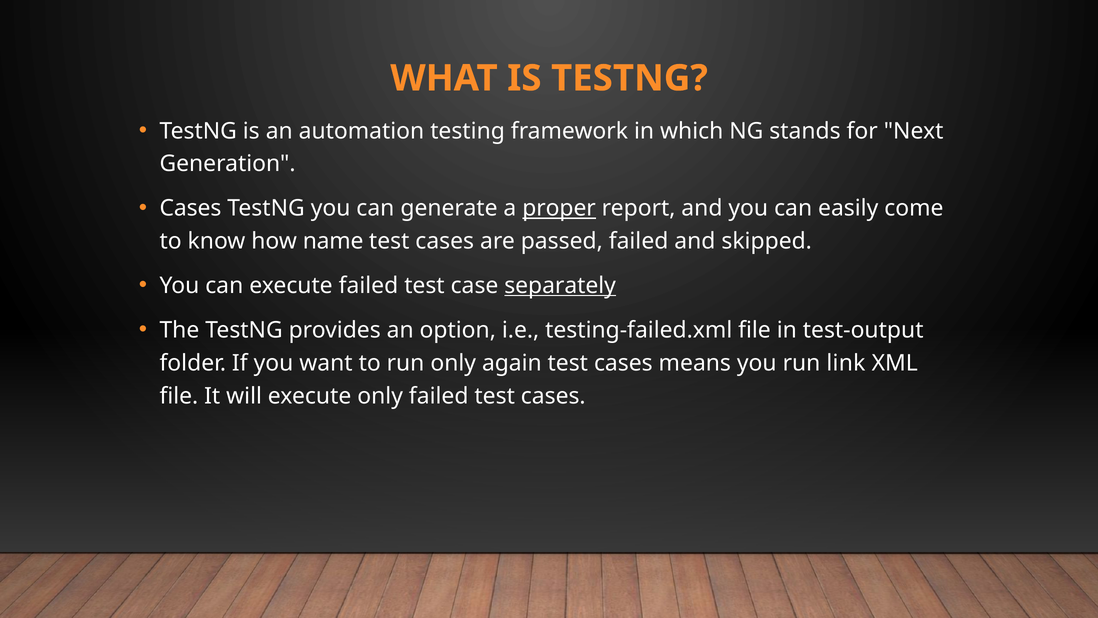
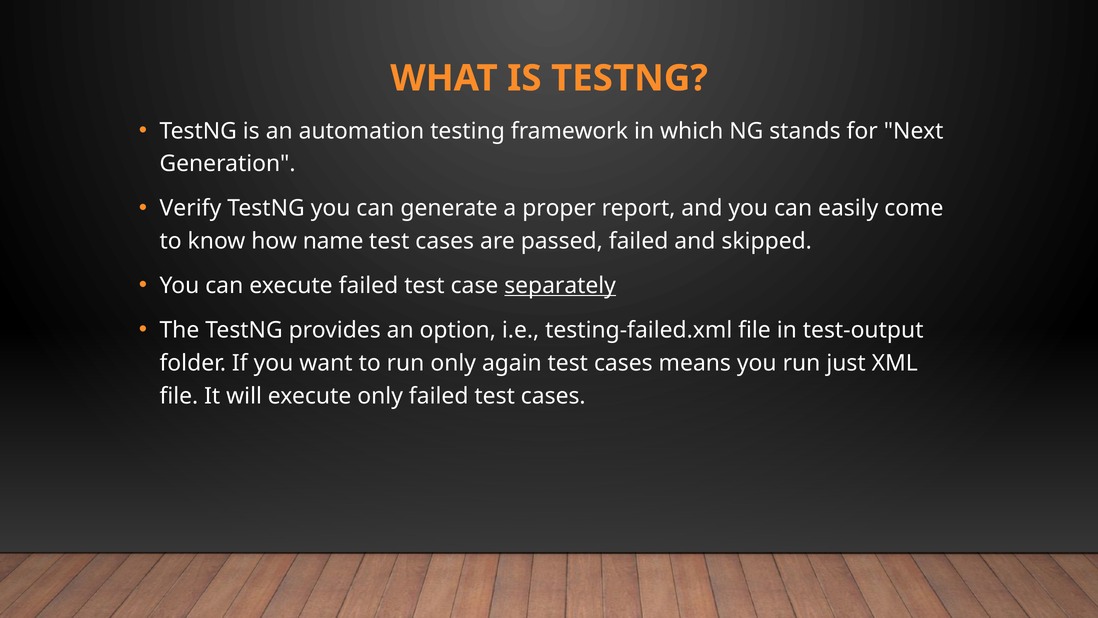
Cases at (190, 208): Cases -> Verify
proper underline: present -> none
link: link -> just
